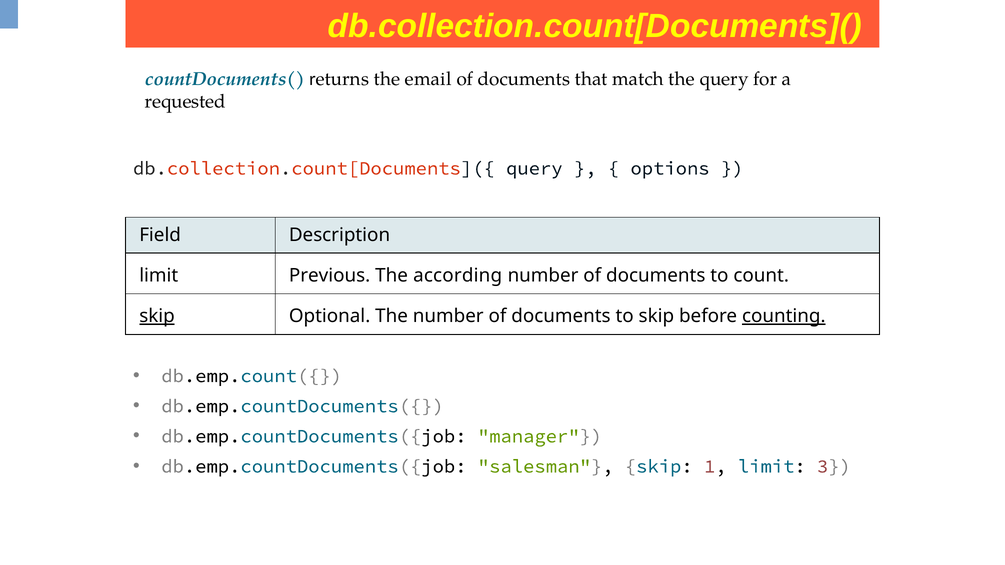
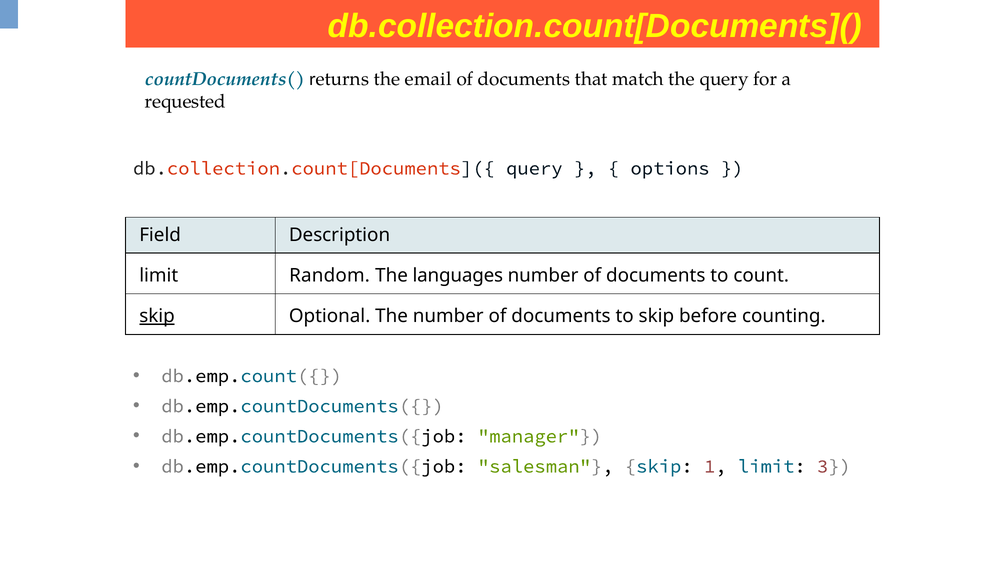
Previous: Previous -> Random
according: according -> languages
counting underline: present -> none
